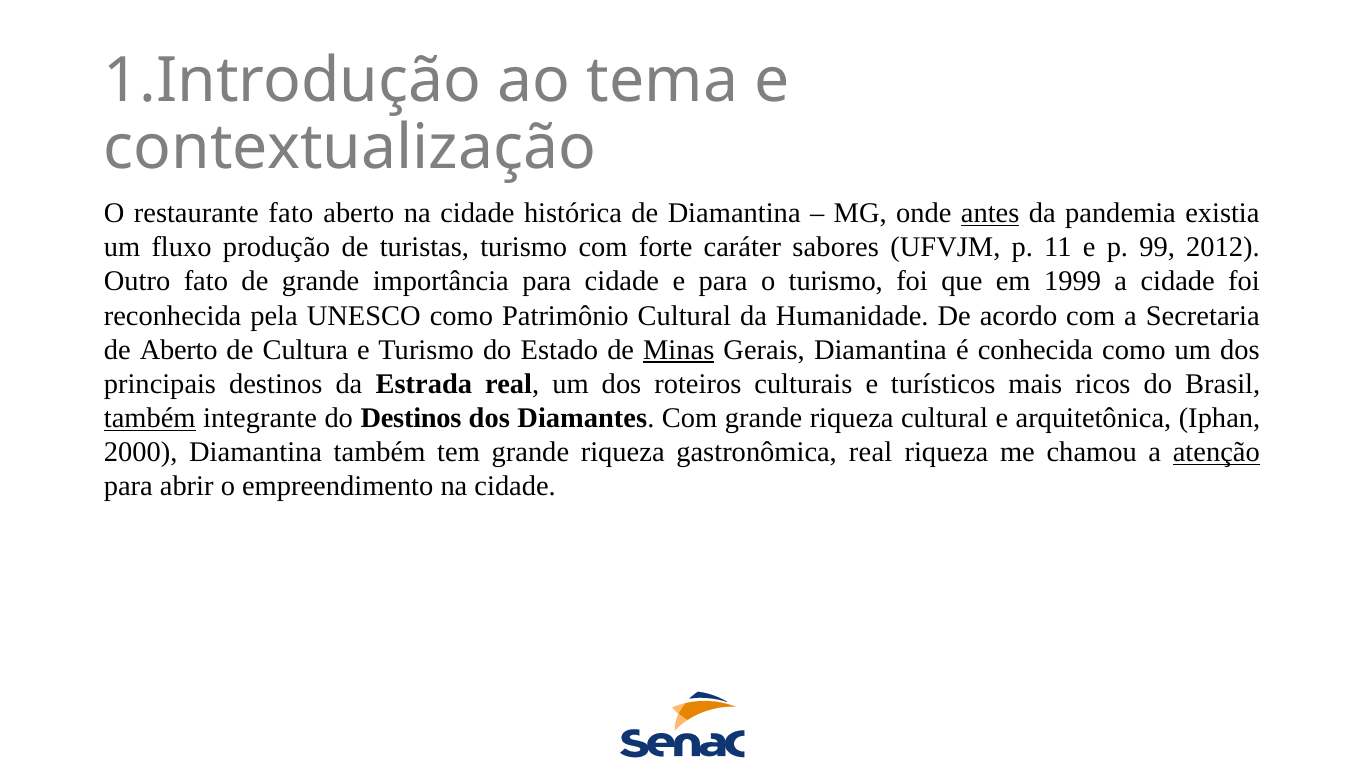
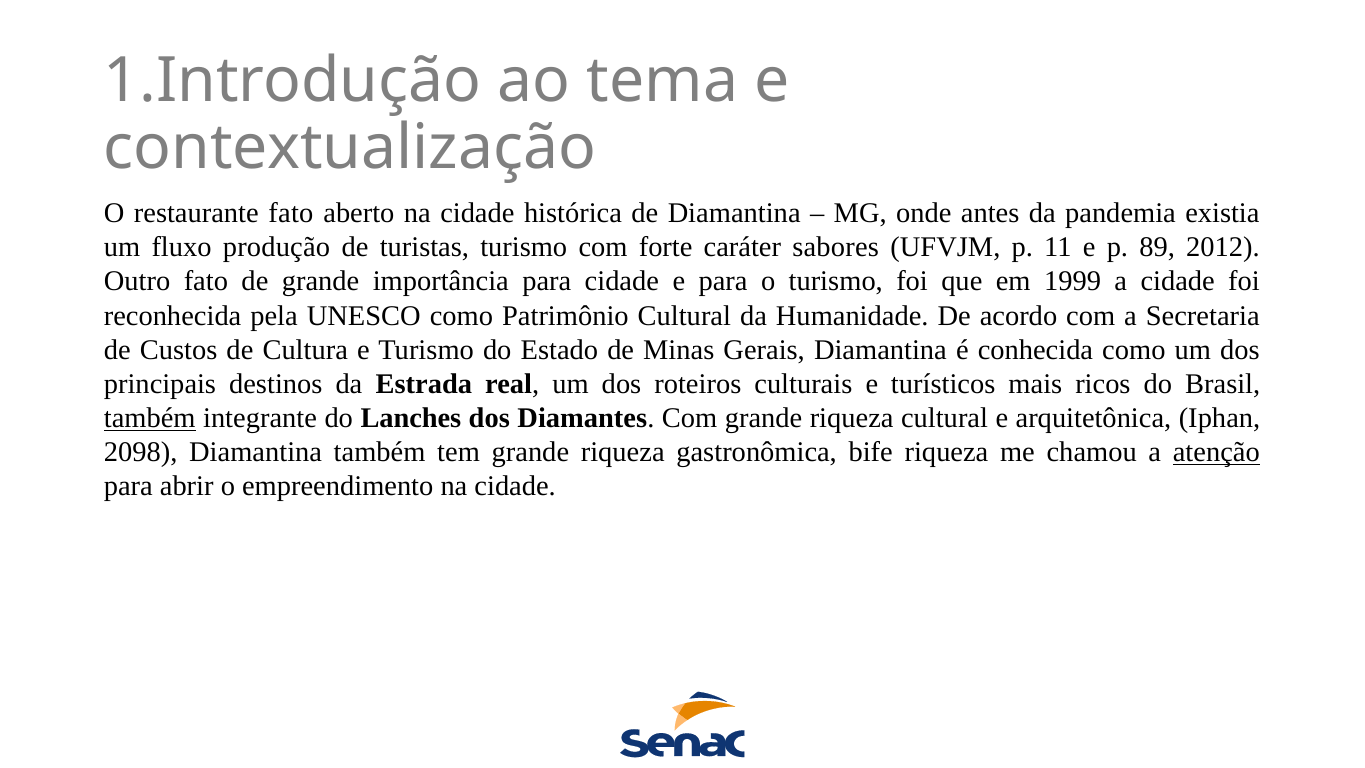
antes underline: present -> none
99: 99 -> 89
de Aberto: Aberto -> Custos
Minas underline: present -> none
do Destinos: Destinos -> Lanches
2000: 2000 -> 2098
gastronômica real: real -> bife
